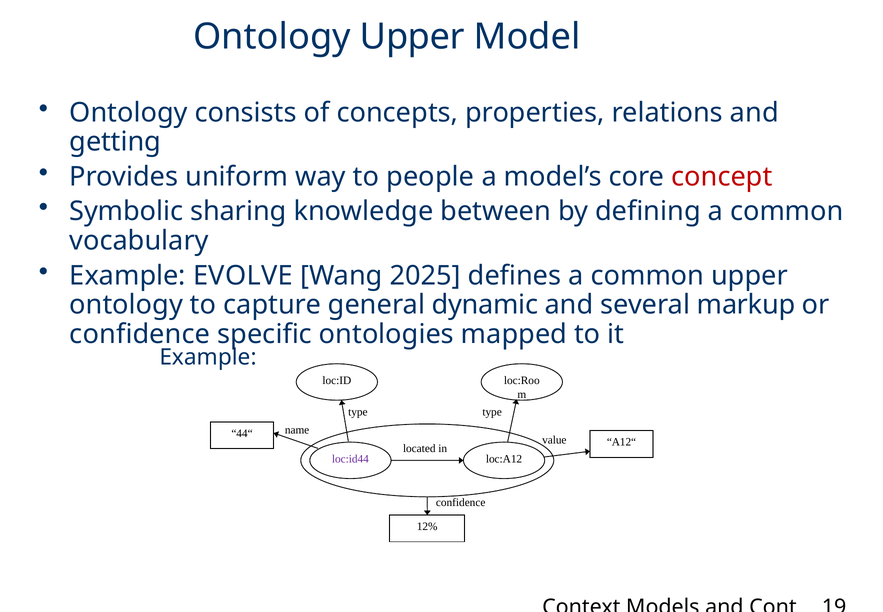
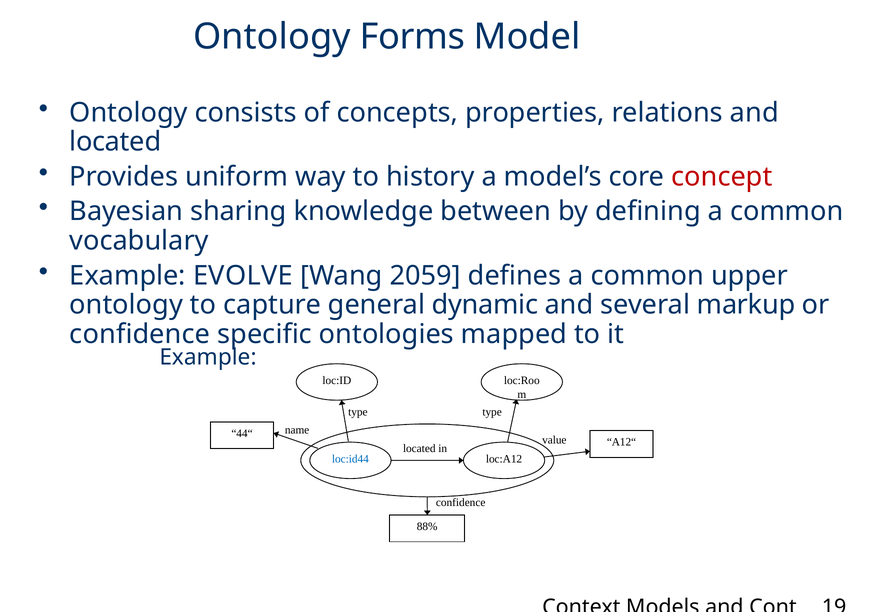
Ontology Upper: Upper -> Forms
getting at (115, 142): getting -> located
people: people -> history
Symbolic: Symbolic -> Bayesian
2025: 2025 -> 2059
loc:id44 colour: purple -> blue
12%: 12% -> 88%
